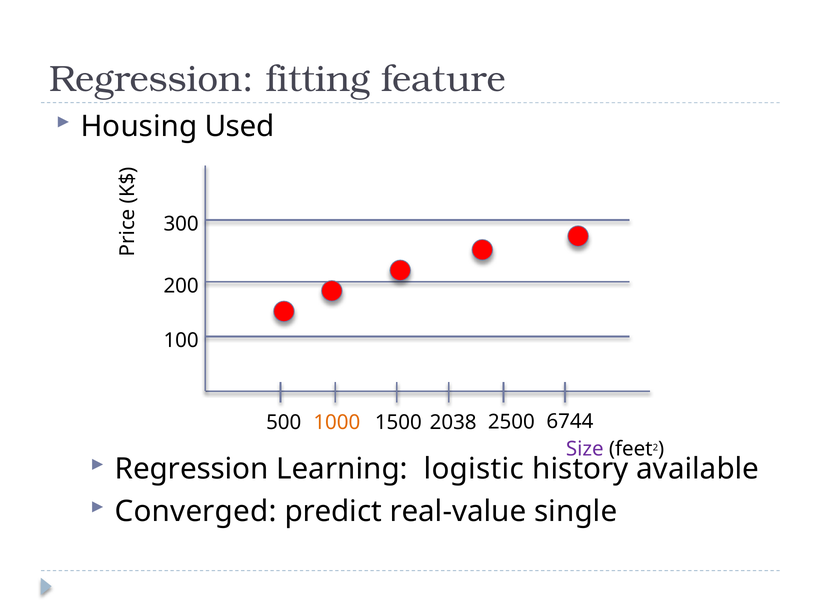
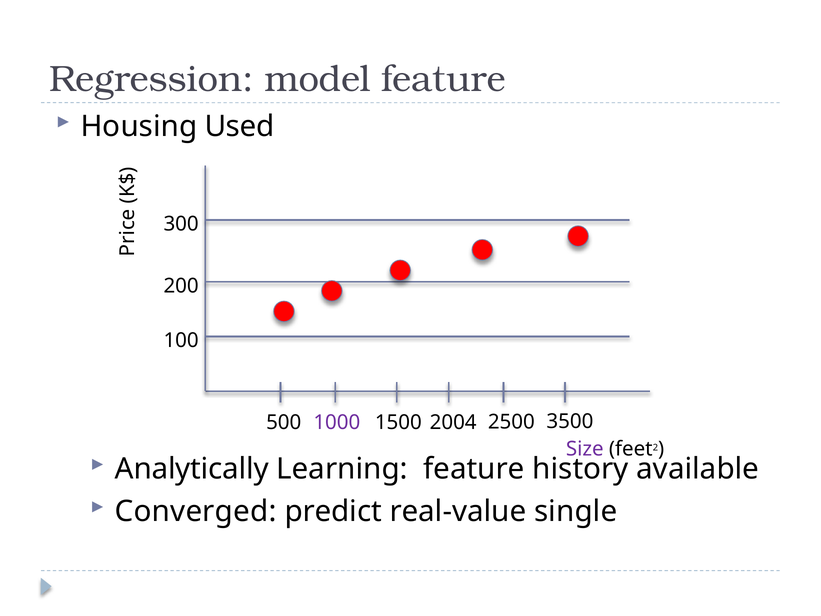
fitting: fitting -> model
1000 colour: orange -> purple
2038: 2038 -> 2004
6744: 6744 -> 3500
Regression at (192, 469): Regression -> Analytically
Learning logistic: logistic -> feature
